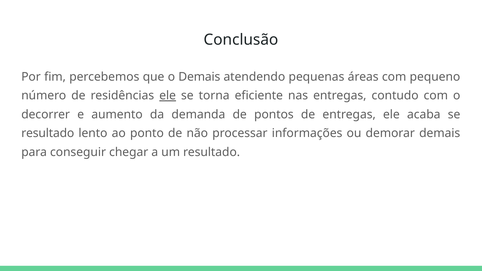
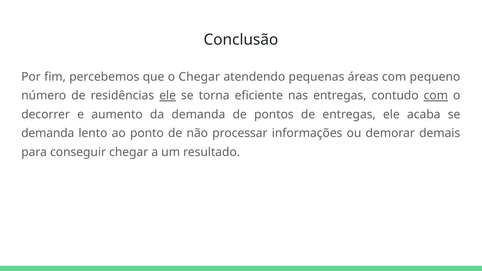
o Demais: Demais -> Chegar
com at (436, 96) underline: none -> present
resultado at (48, 133): resultado -> demanda
